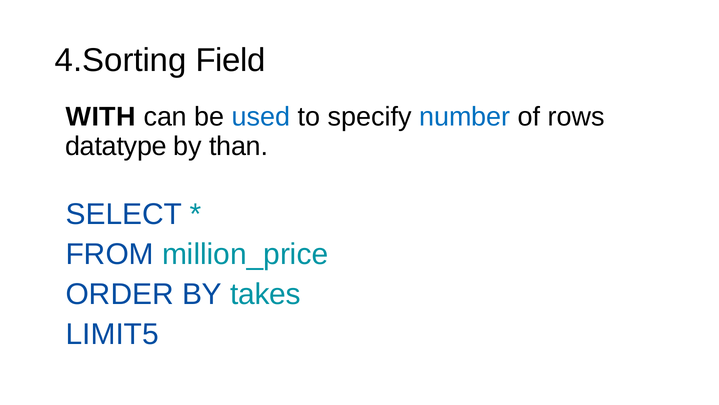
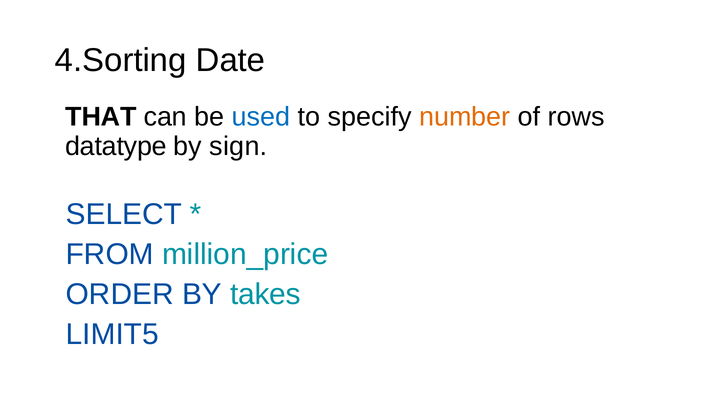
Field: Field -> Date
WITH: WITH -> THAT
number colour: blue -> orange
than: than -> sign
